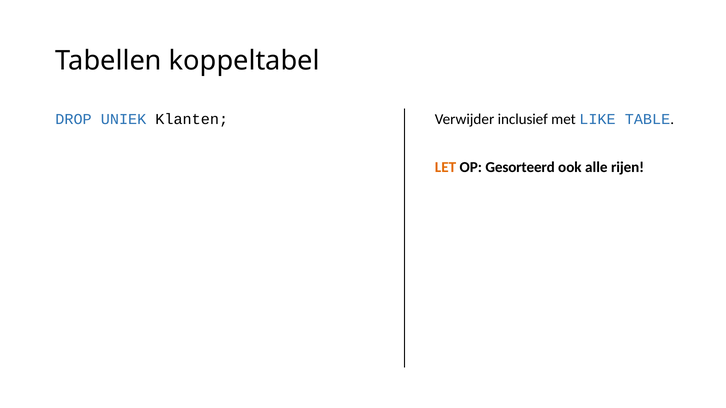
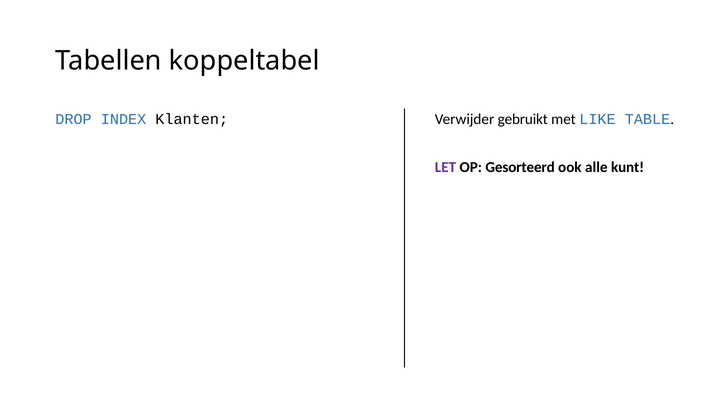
UNIEK: UNIEK -> INDEX
inclusief: inclusief -> gebruikt
LET colour: orange -> purple
rijen: rijen -> kunt
